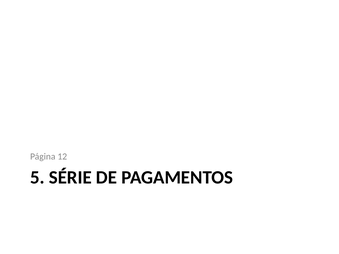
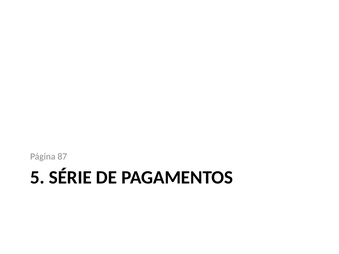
12: 12 -> 87
